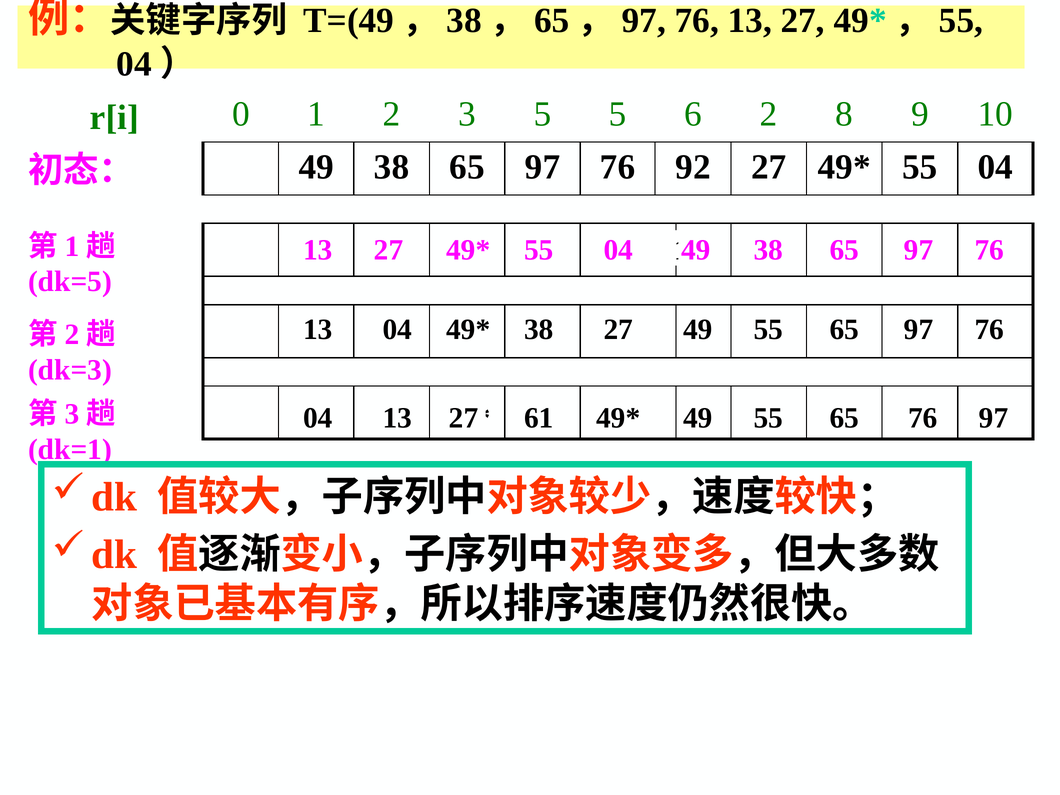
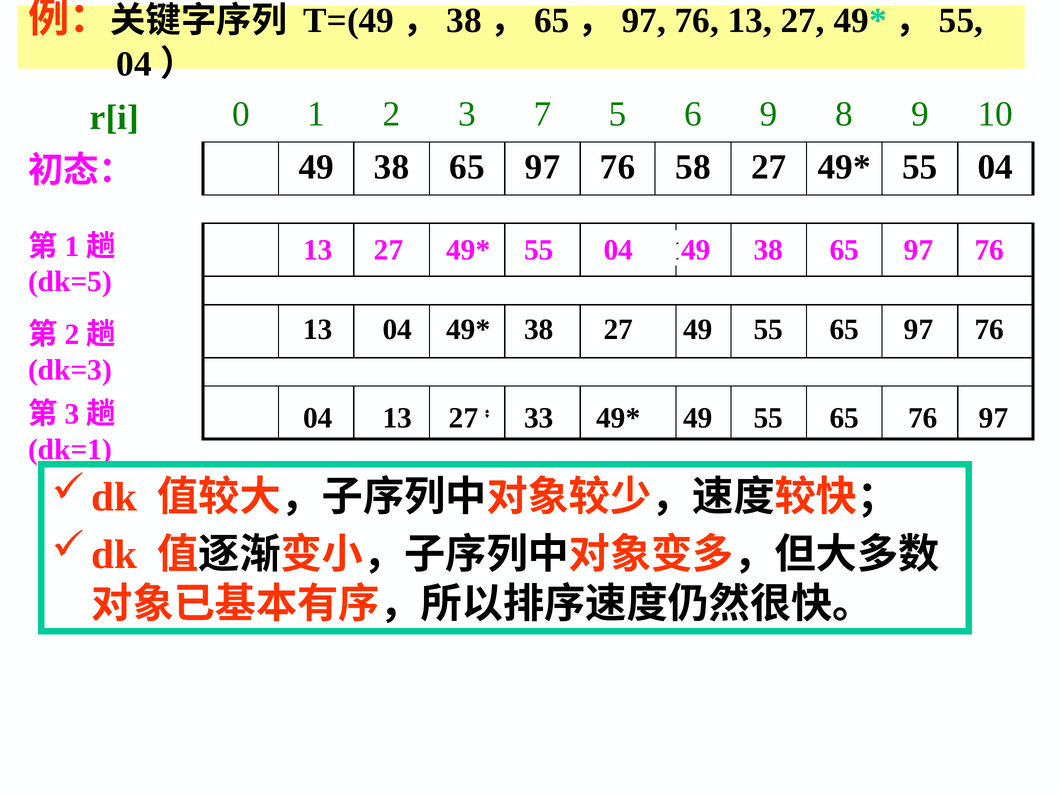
3 5: 5 -> 7
6 2: 2 -> 9
92: 92 -> 58
61: 61 -> 33
